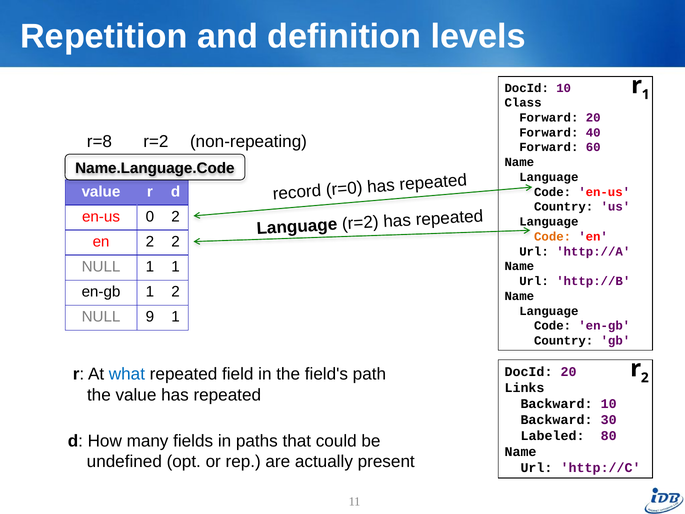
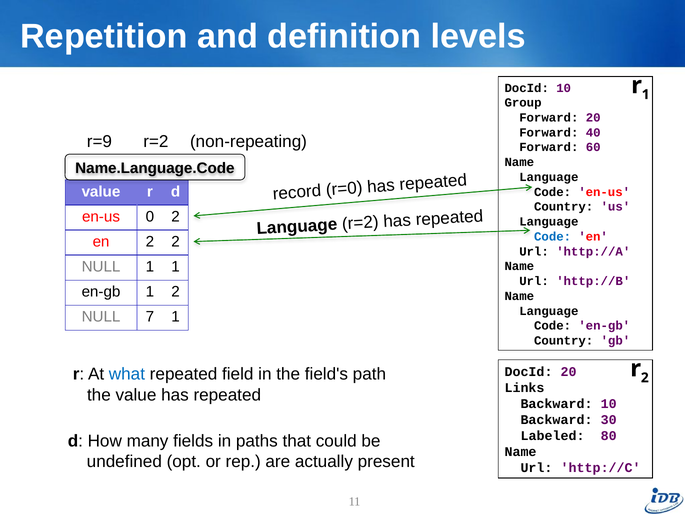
Class: Class -> Group
r=8: r=8 -> r=9
Code at (553, 236) colour: orange -> blue
9: 9 -> 7
